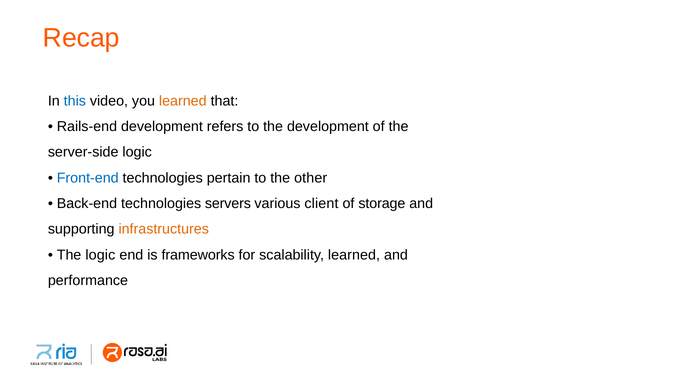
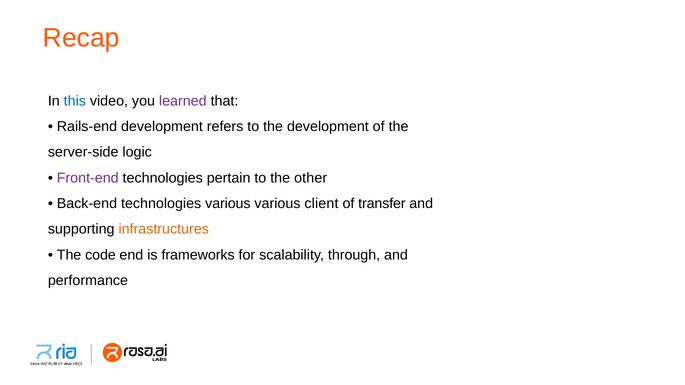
learned at (183, 101) colour: orange -> purple
Front-end colour: blue -> purple
technologies servers: servers -> various
storage: storage -> transfer
The logic: logic -> code
scalability learned: learned -> through
